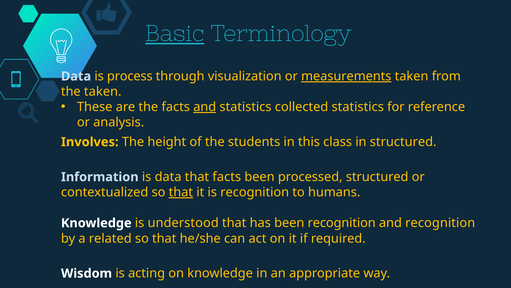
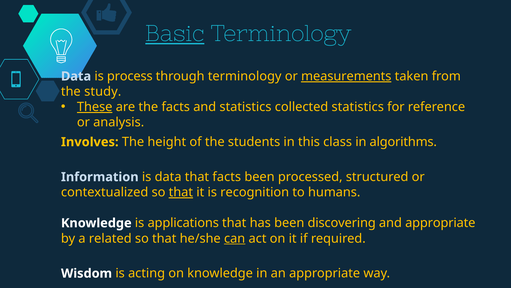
through visualization: visualization -> terminology
the taken: taken -> study
These underline: none -> present
and at (205, 107) underline: present -> none
in structured: structured -> algorithms
understood: understood -> applications
been recognition: recognition -> discovering
and recognition: recognition -> appropriate
can underline: none -> present
